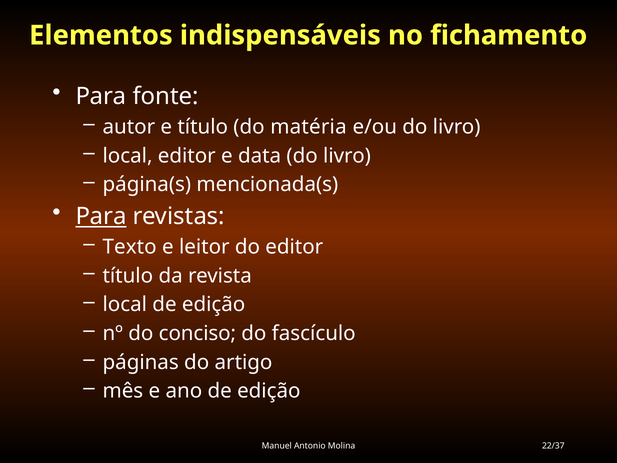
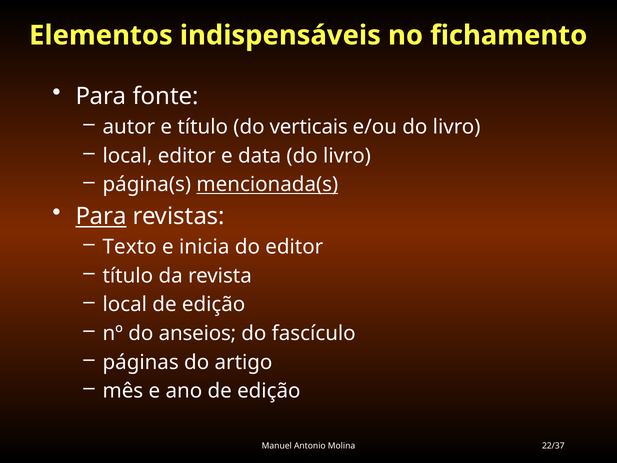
matéria: matéria -> verticais
mencionada(s underline: none -> present
leitor: leitor -> inicia
conciso: conciso -> anseios
